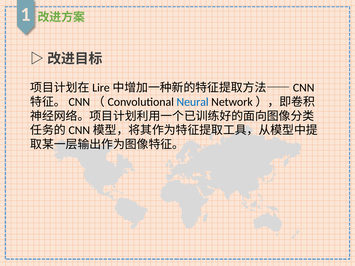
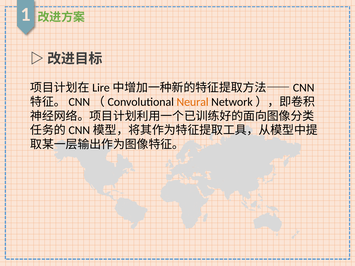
Neural colour: blue -> orange
